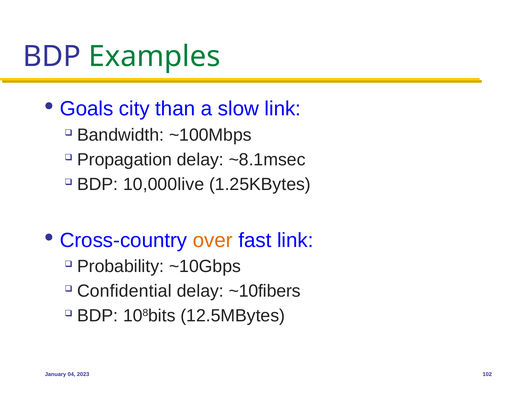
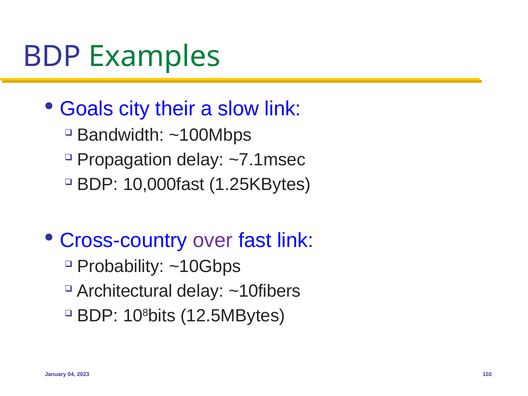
than: than -> their
~8.1msec: ~8.1msec -> ~7.1msec
10,000live: 10,000live -> 10,000fast
over colour: orange -> purple
Confidential: Confidential -> Architectural
